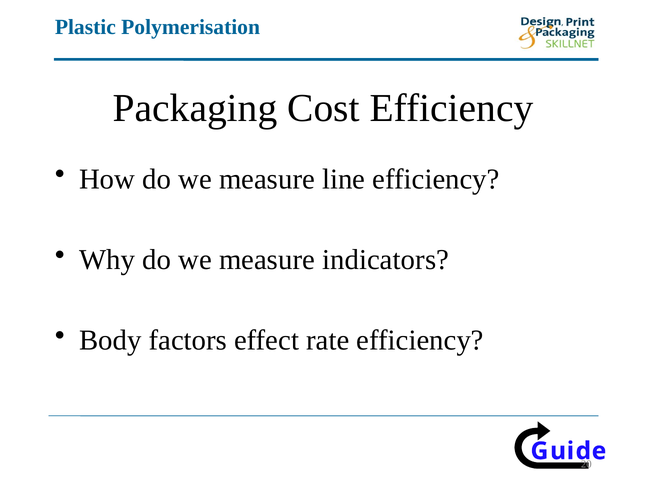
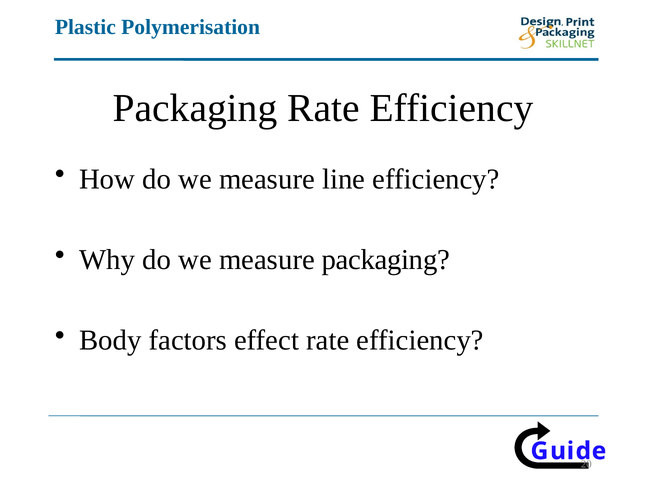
Packaging Cost: Cost -> Rate
measure indicators: indicators -> packaging
